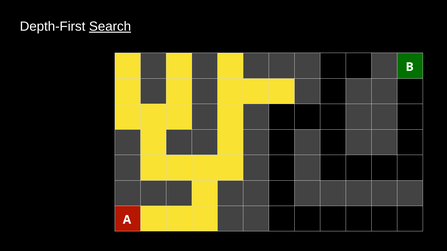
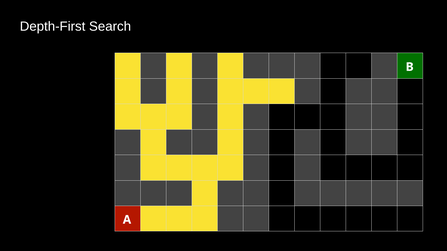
Search underline: present -> none
